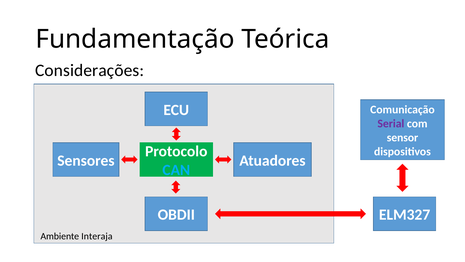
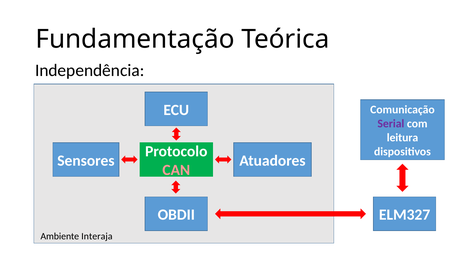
Considerações: Considerações -> Independência
sensor: sensor -> leitura
CAN colour: light blue -> pink
